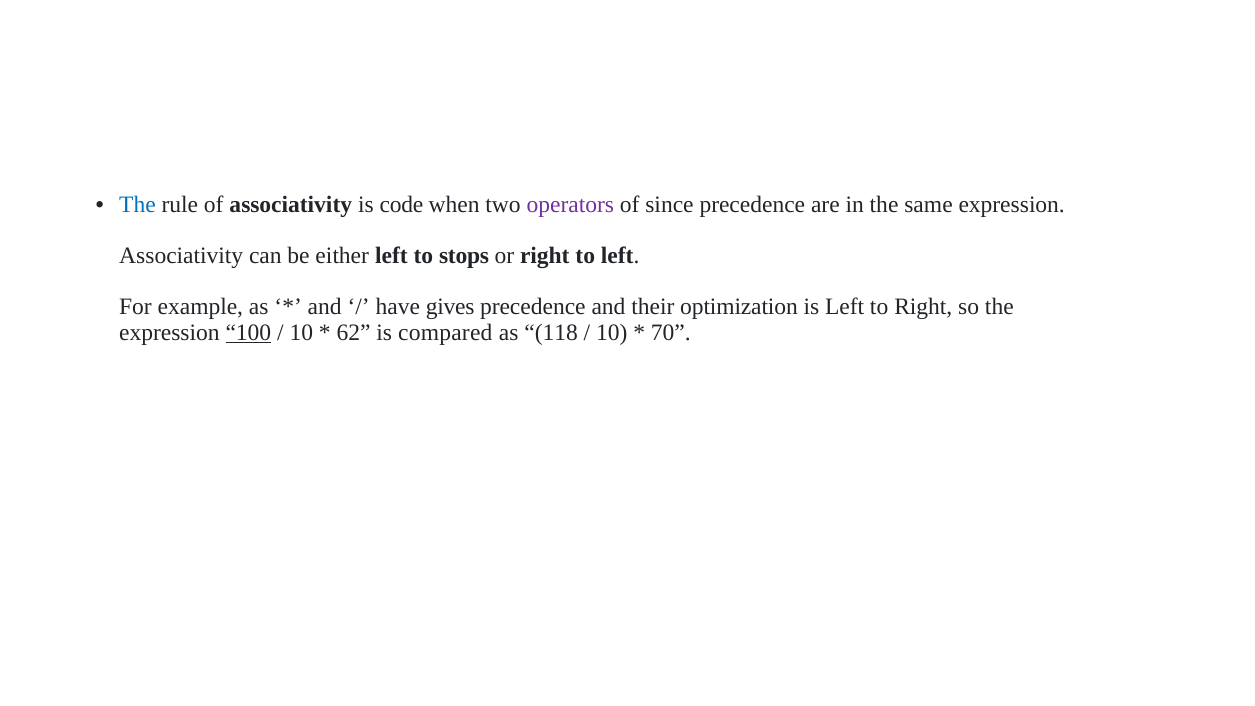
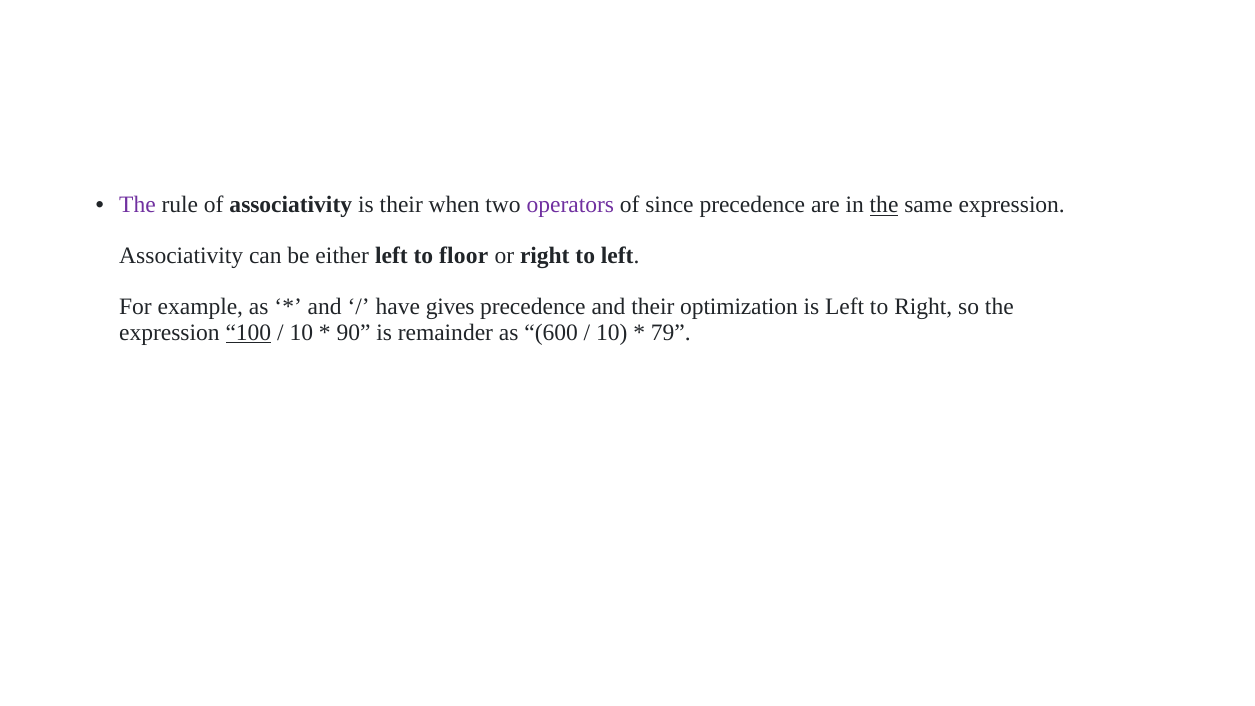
The at (137, 205) colour: blue -> purple
is code: code -> their
the at (884, 205) underline: none -> present
stops: stops -> floor
62: 62 -> 90
compared: compared -> remainder
118: 118 -> 600
70: 70 -> 79
